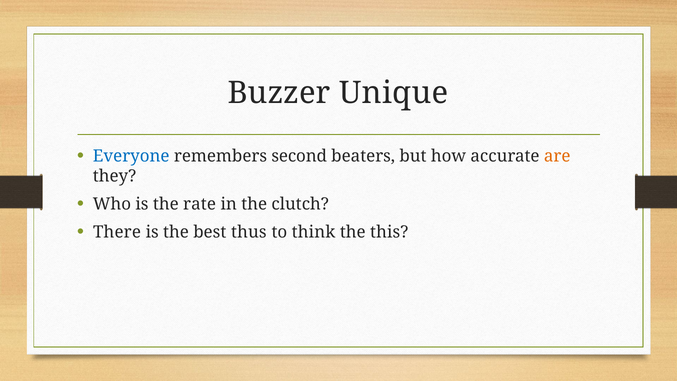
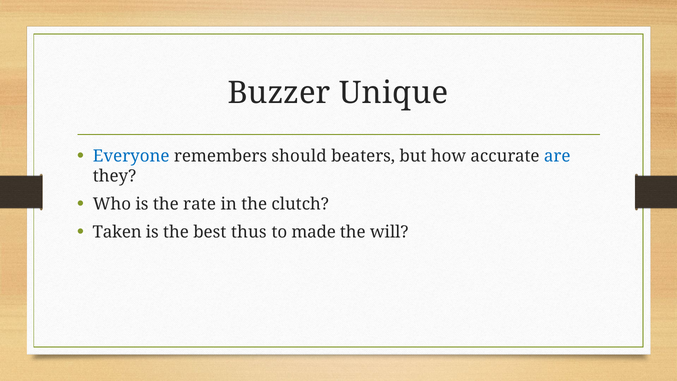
second: second -> should
are colour: orange -> blue
There: There -> Taken
think: think -> made
this: this -> will
